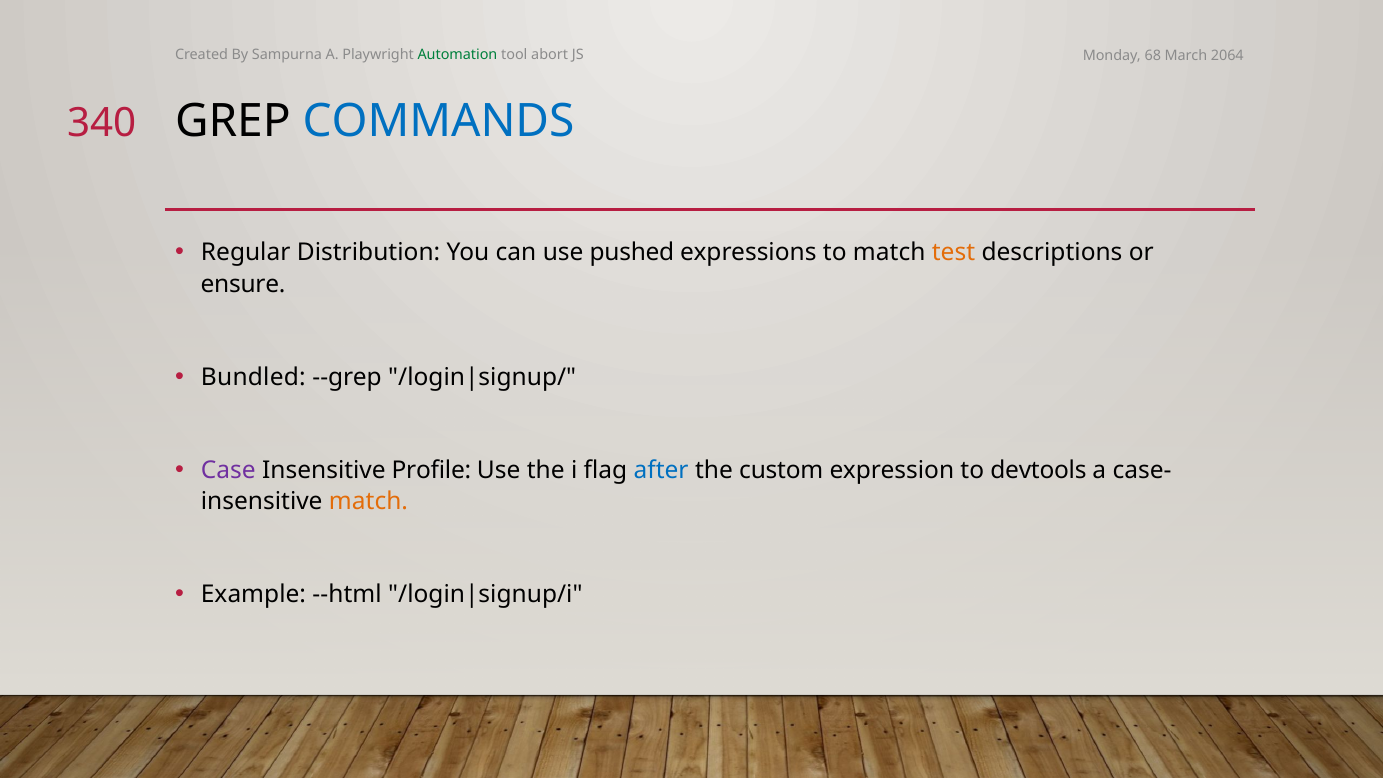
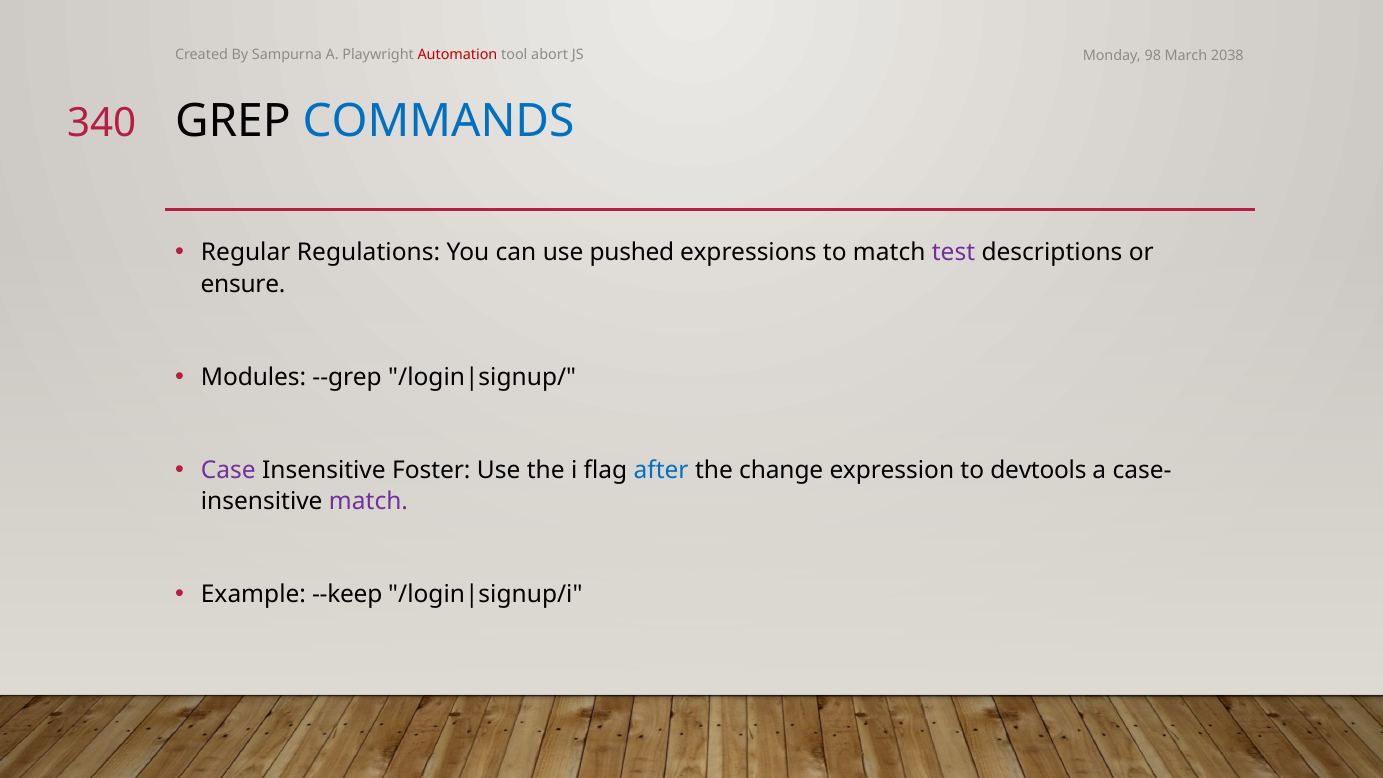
Automation colour: green -> red
68: 68 -> 98
2064: 2064 -> 2038
Distribution: Distribution -> Regulations
test colour: orange -> purple
Bundled: Bundled -> Modules
Profile: Profile -> Foster
custom: custom -> change
match at (368, 502) colour: orange -> purple
--html: --html -> --keep
